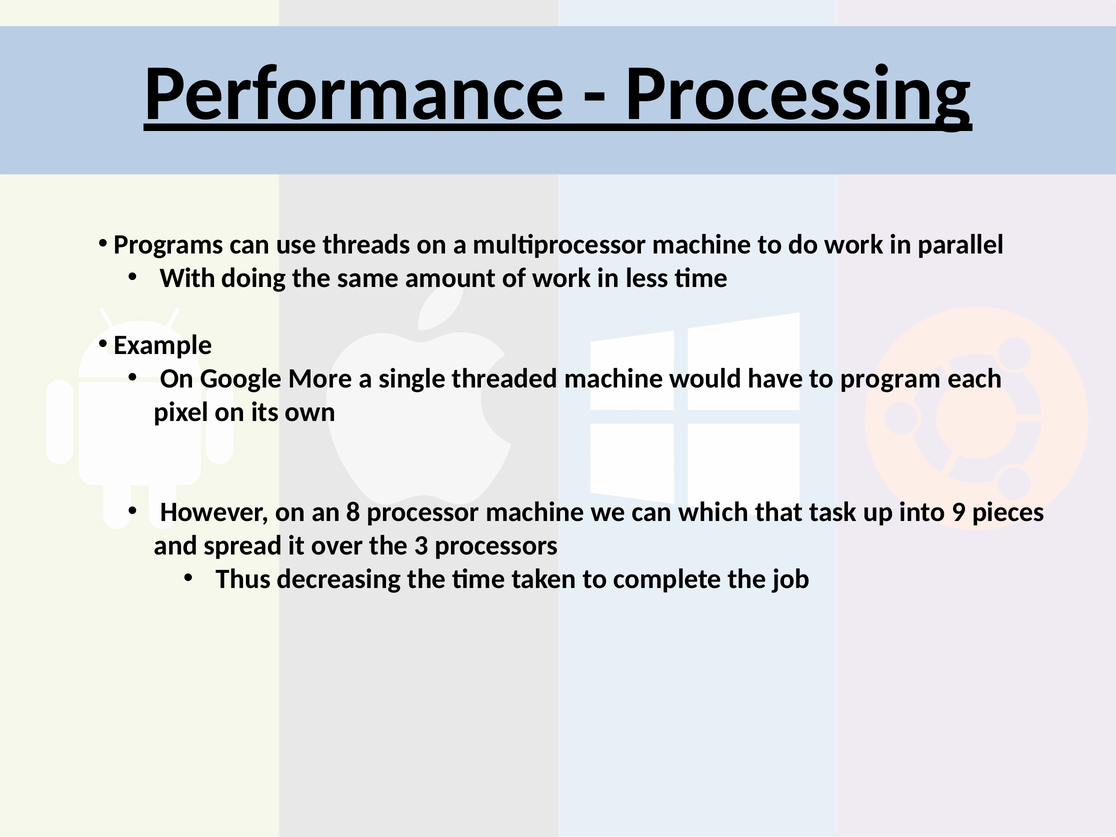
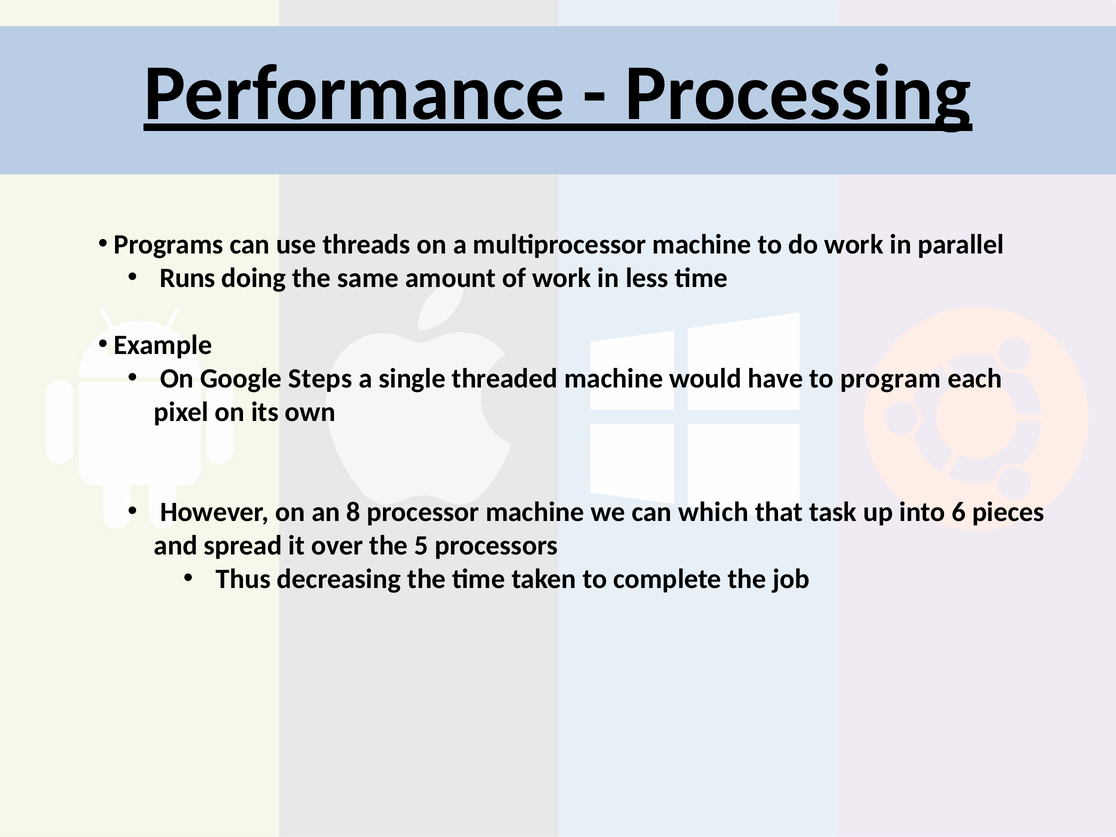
With: With -> Runs
More: More -> Steps
9: 9 -> 6
3: 3 -> 5
